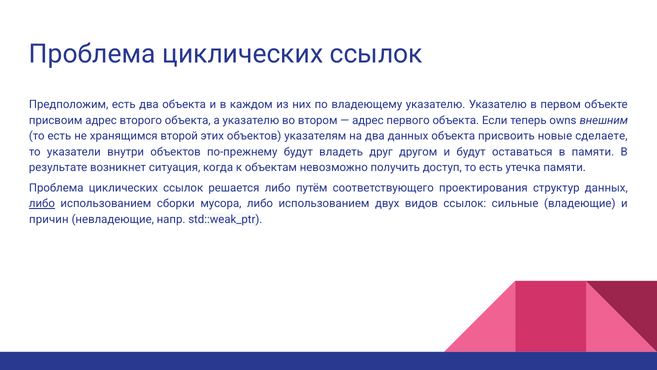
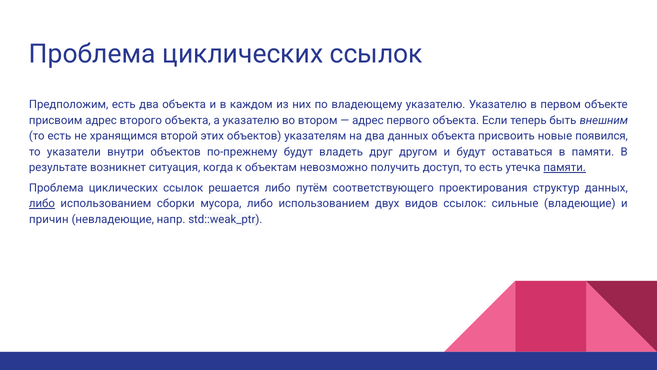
owns: owns -> быть
сделаете: сделаете -> появился
памяти at (565, 167) underline: none -> present
